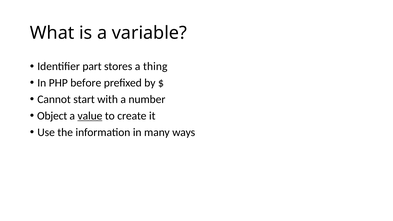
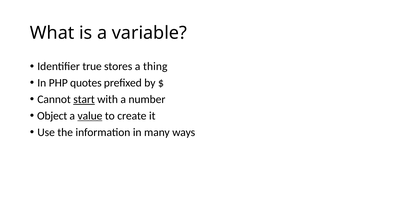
part: part -> true
before: before -> quotes
start underline: none -> present
